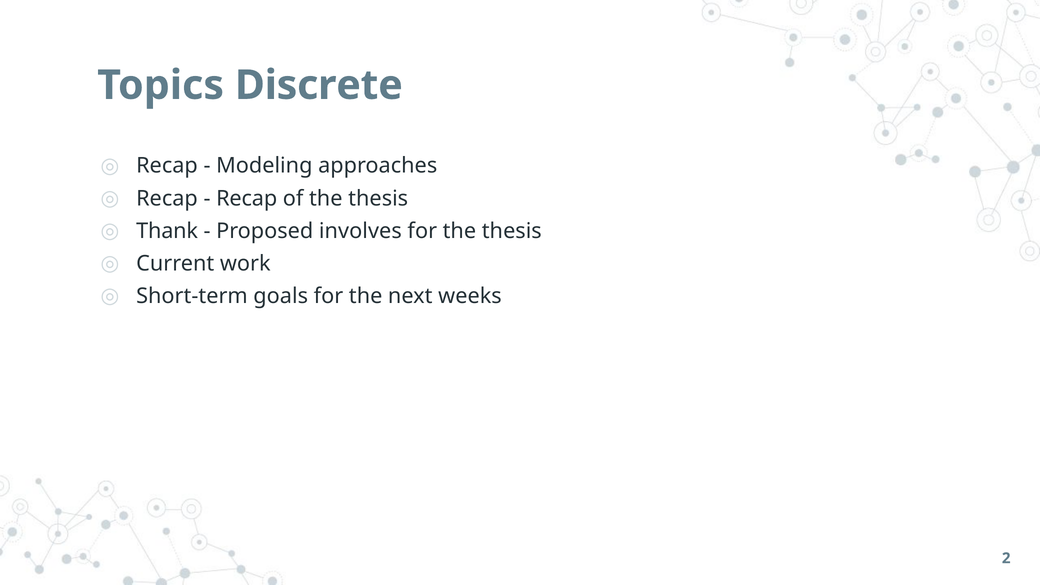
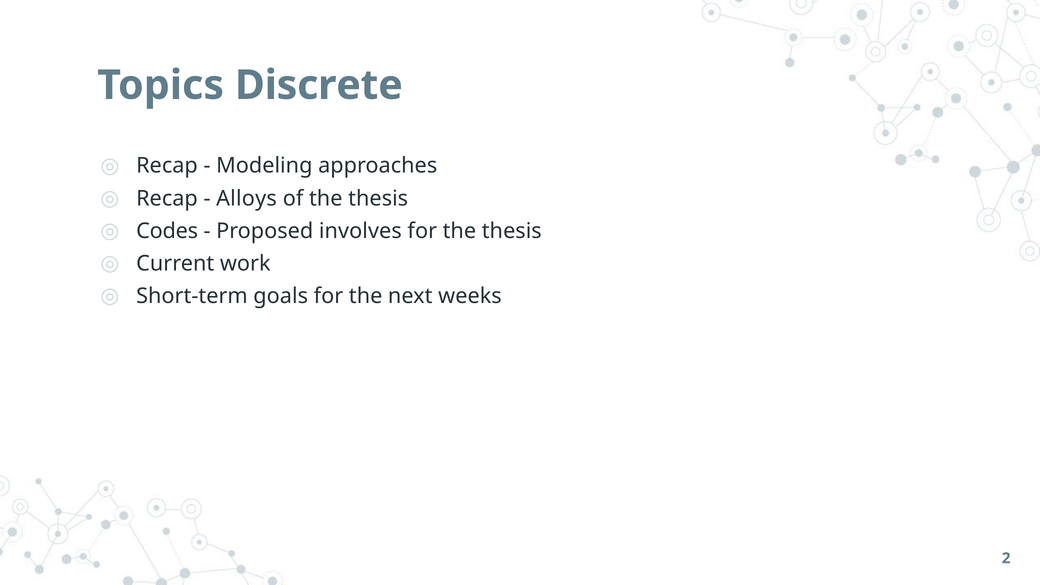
Recap at (247, 198): Recap -> Alloys
Thank: Thank -> Codes
